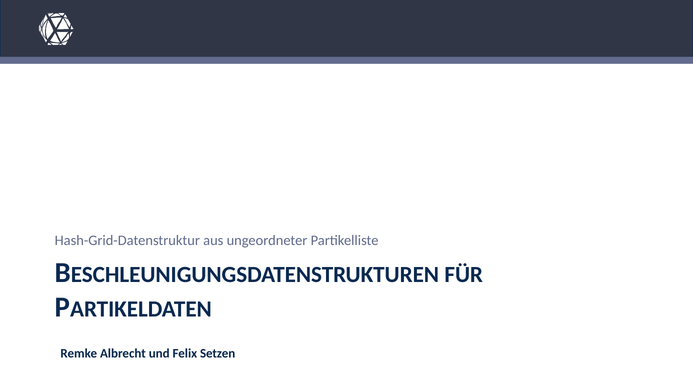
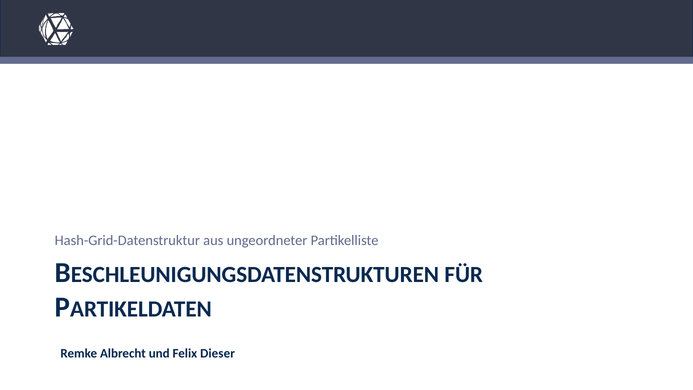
Setzen: Setzen -> Dieser
